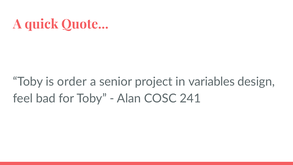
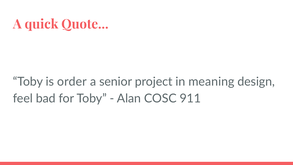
variables: variables -> meaning
241: 241 -> 911
